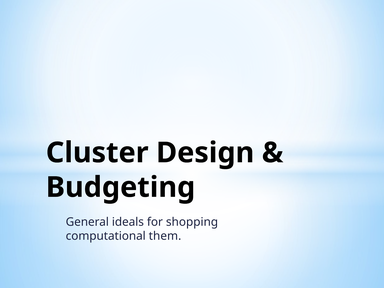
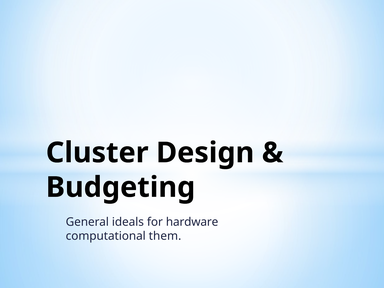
shopping: shopping -> hardware
